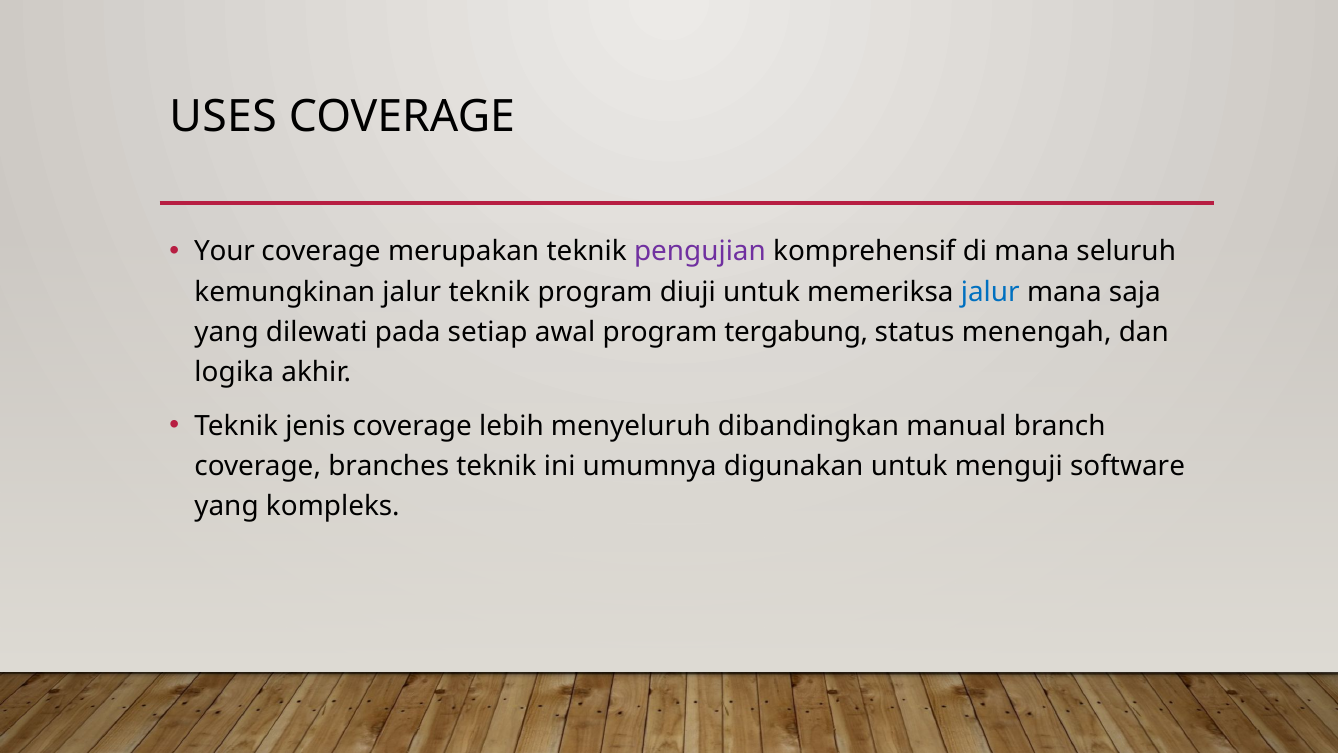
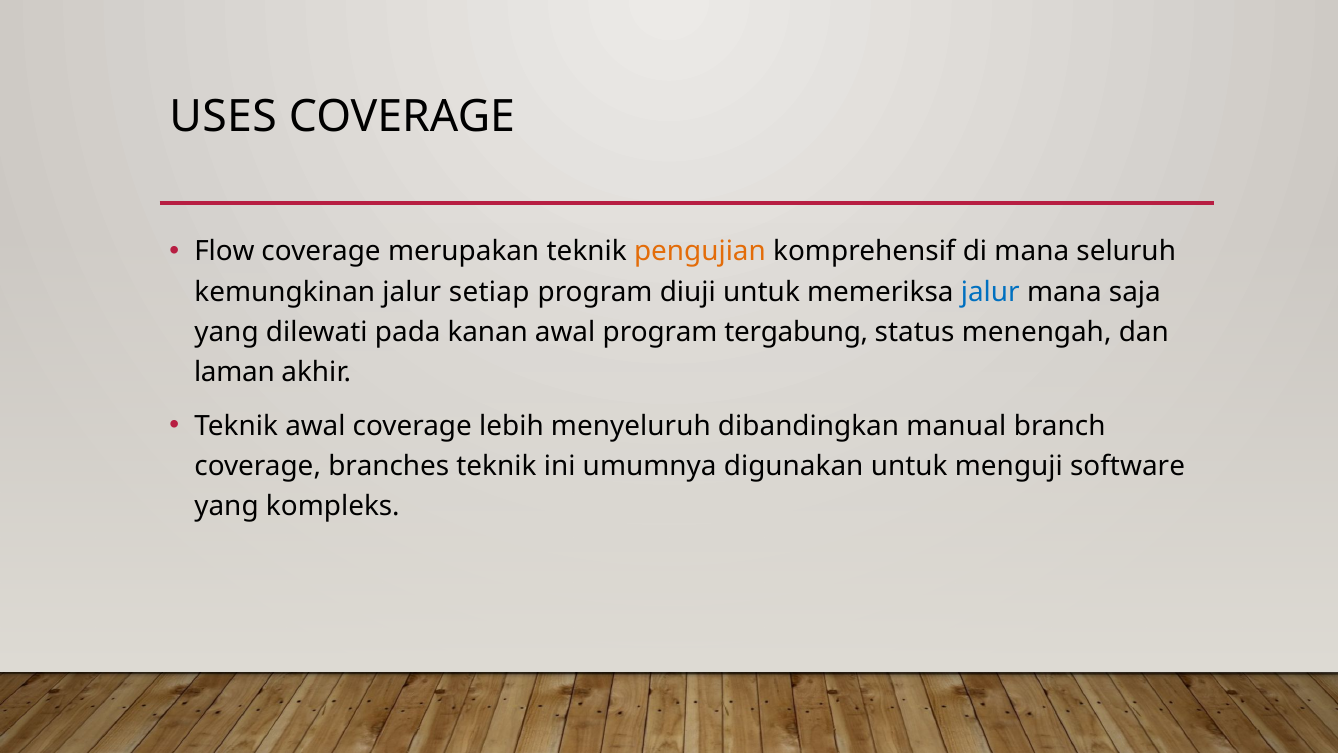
Your: Your -> Flow
pengujian colour: purple -> orange
jalur teknik: teknik -> setiap
setiap: setiap -> kanan
logika: logika -> laman
Teknik jenis: jenis -> awal
